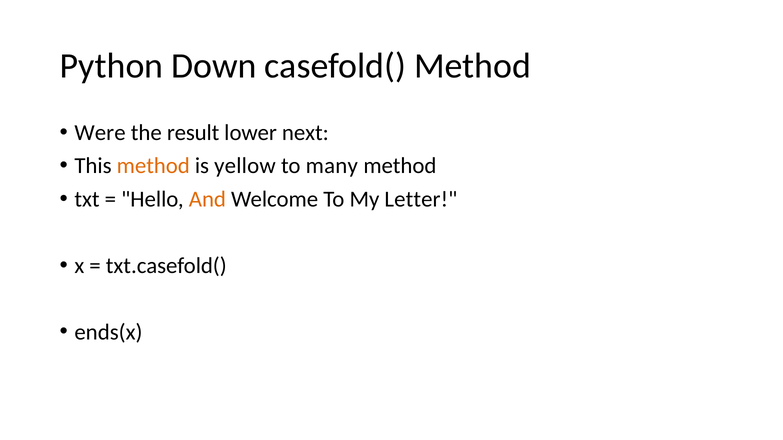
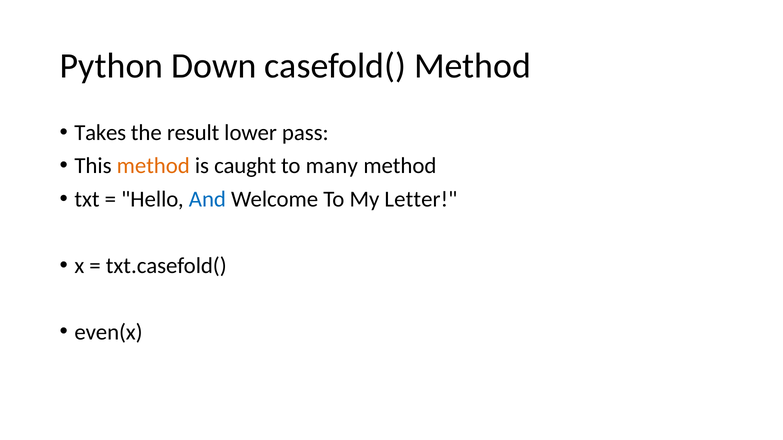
Were: Were -> Takes
next: next -> pass
yellow: yellow -> caught
And colour: orange -> blue
ends(x: ends(x -> even(x
